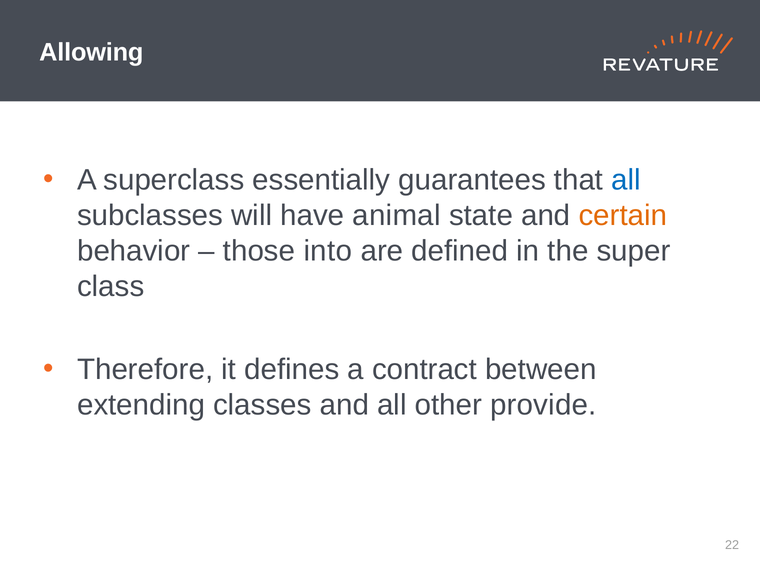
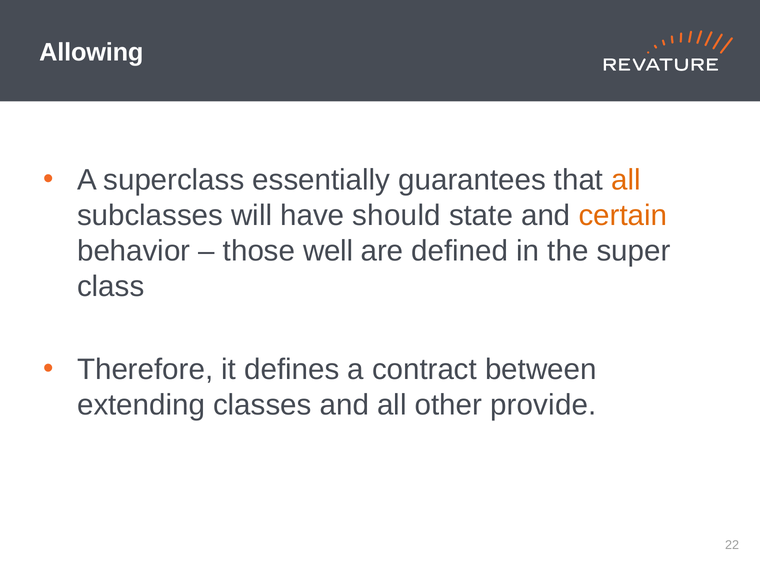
all at (626, 180) colour: blue -> orange
animal: animal -> should
into: into -> well
